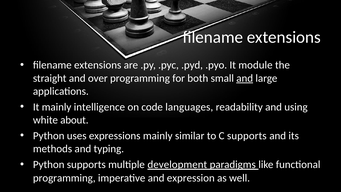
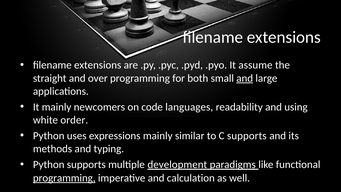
module: module -> assume
intelligence: intelligence -> newcomers
about: about -> order
programming at (64, 178) underline: none -> present
expression: expression -> calculation
